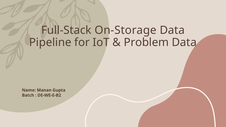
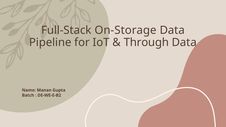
Problem: Problem -> Through
